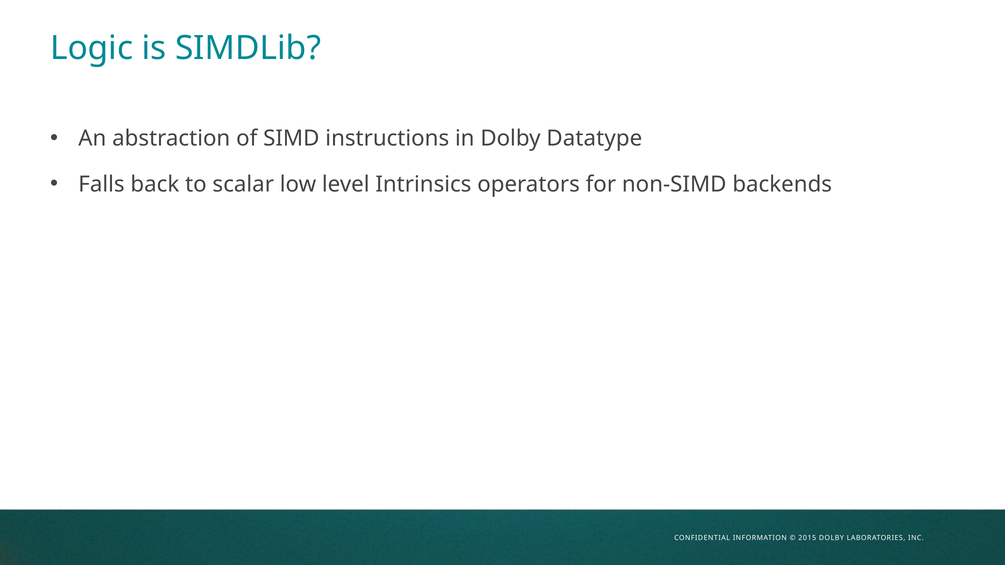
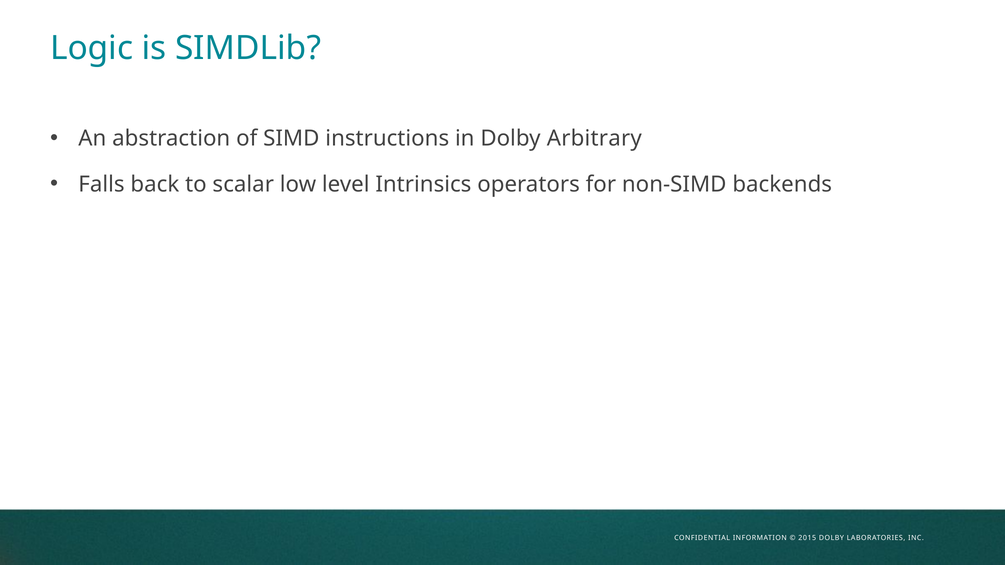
Datatype: Datatype -> Arbitrary
